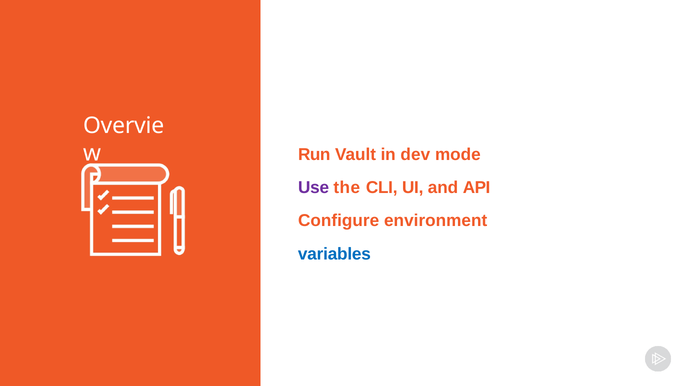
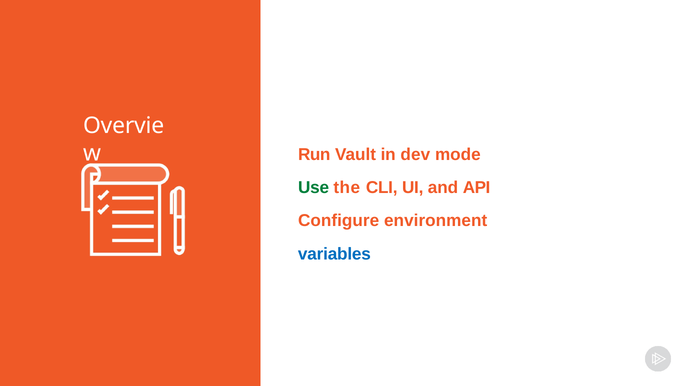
Use colour: purple -> green
